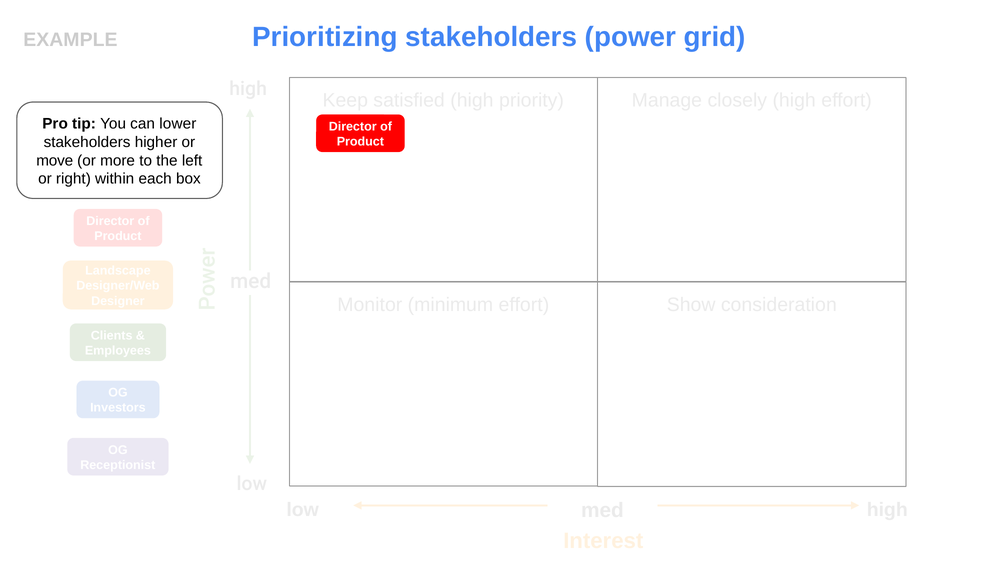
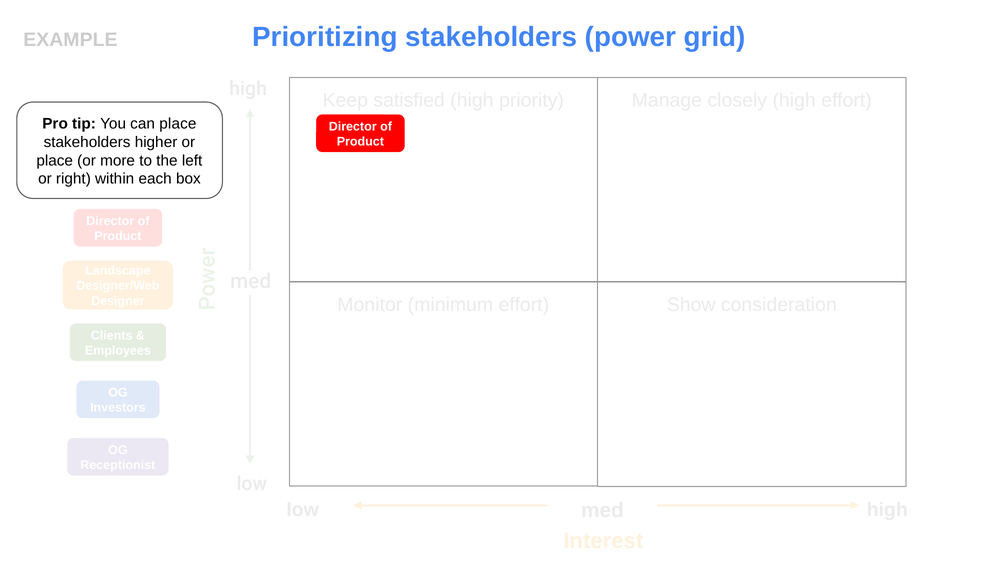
can lower: lower -> place
move at (55, 161): move -> place
